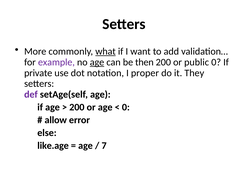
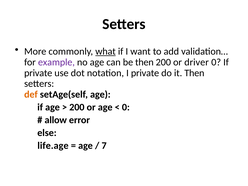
age at (97, 62) underline: present -> none
public: public -> driver
I proper: proper -> private
it They: They -> Then
def colour: purple -> orange
like.age: like.age -> life.age
